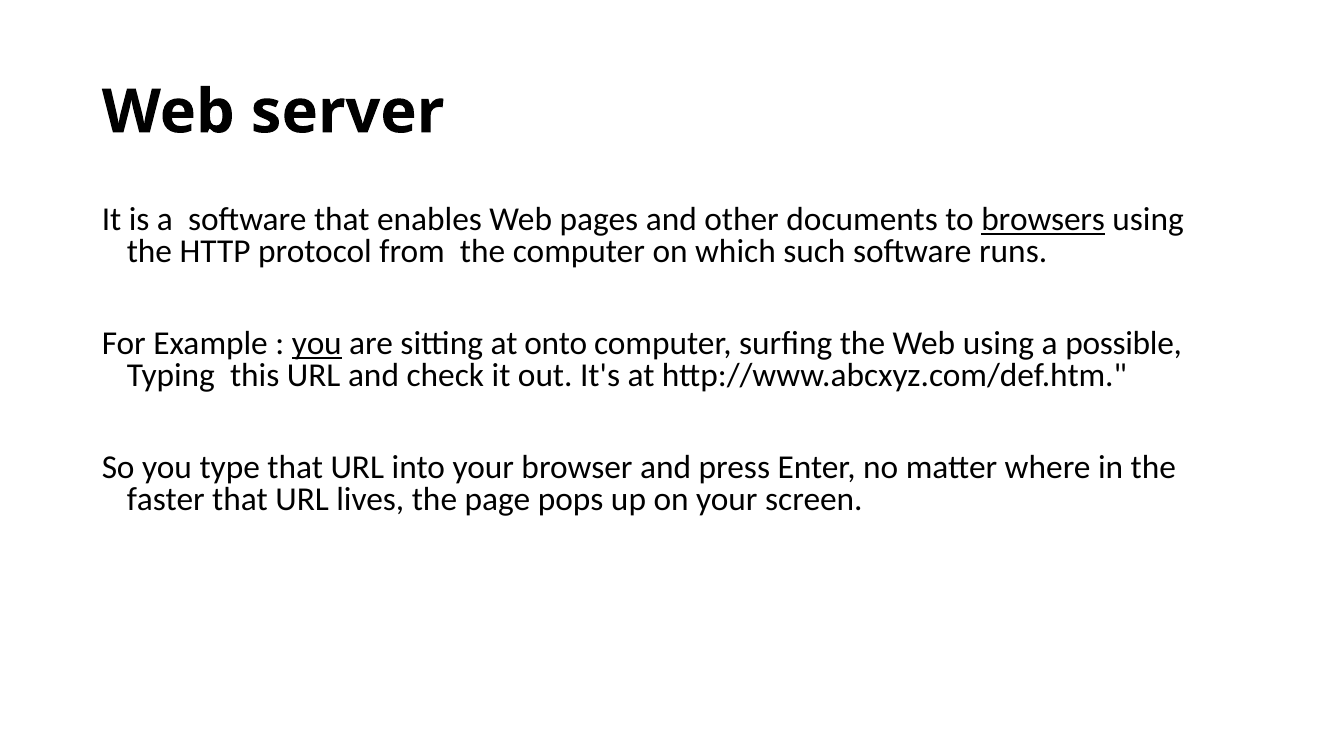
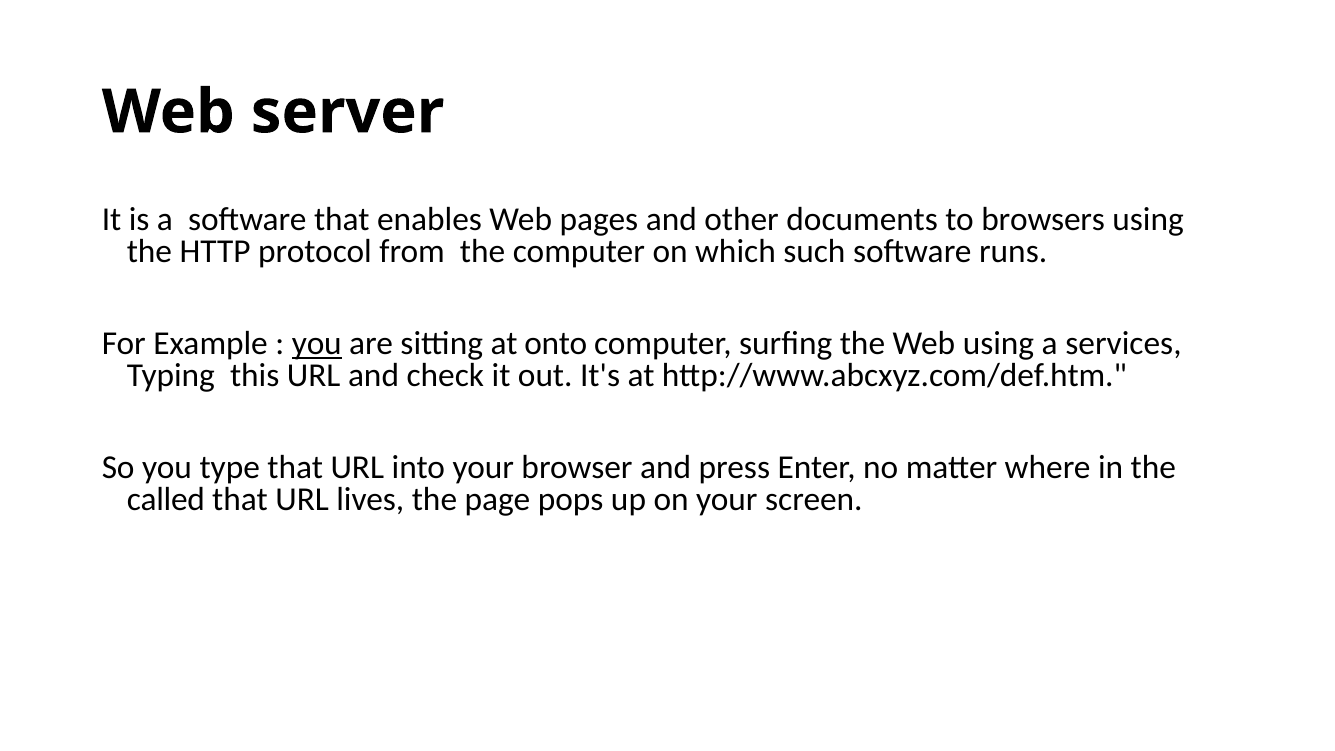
browsers underline: present -> none
possible: possible -> services
faster: faster -> called
